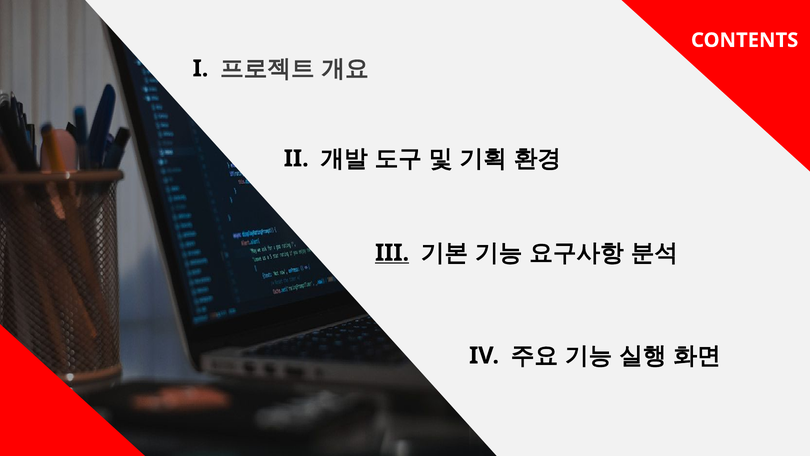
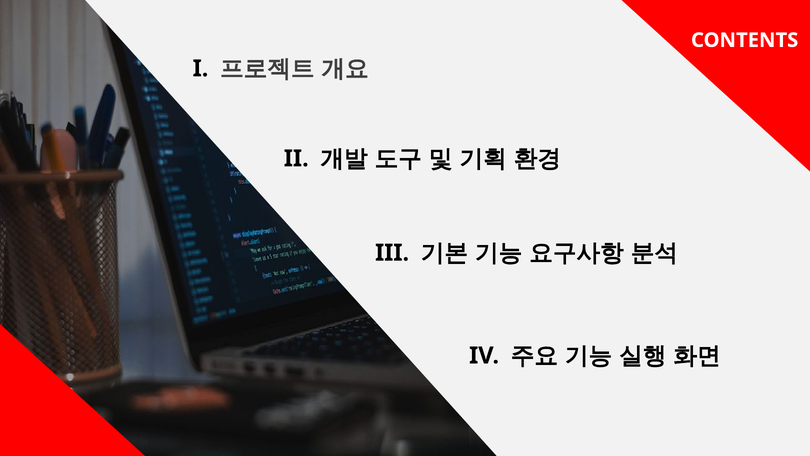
III underline: present -> none
